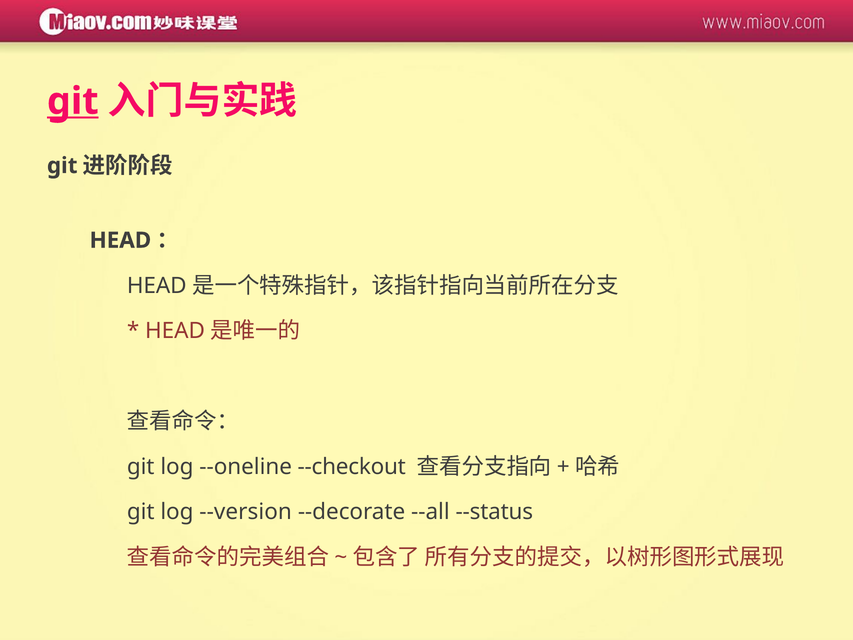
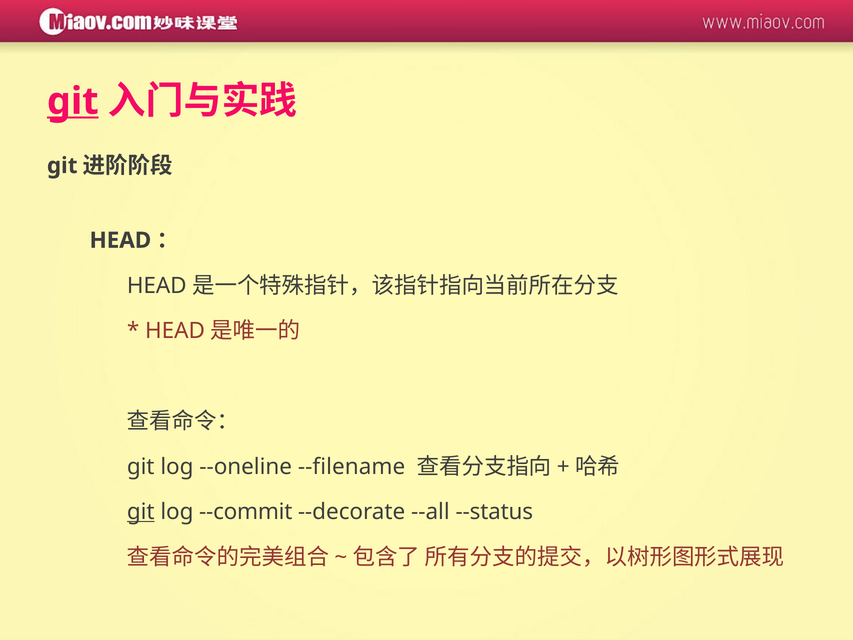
--checkout: --checkout -> --filename
git at (141, 512) underline: none -> present
--version: --version -> --commit
